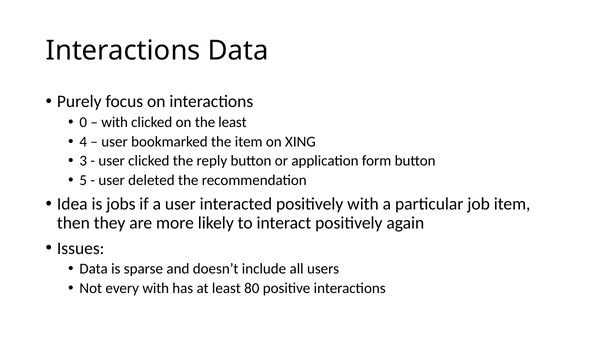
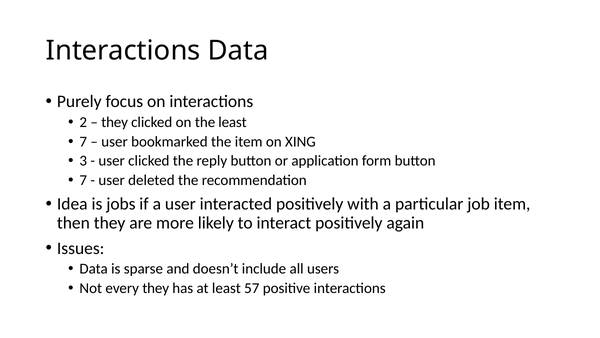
0: 0 -> 2
with at (115, 122): with -> they
4 at (83, 141): 4 -> 7
5 at (83, 180): 5 -> 7
every with: with -> they
80: 80 -> 57
